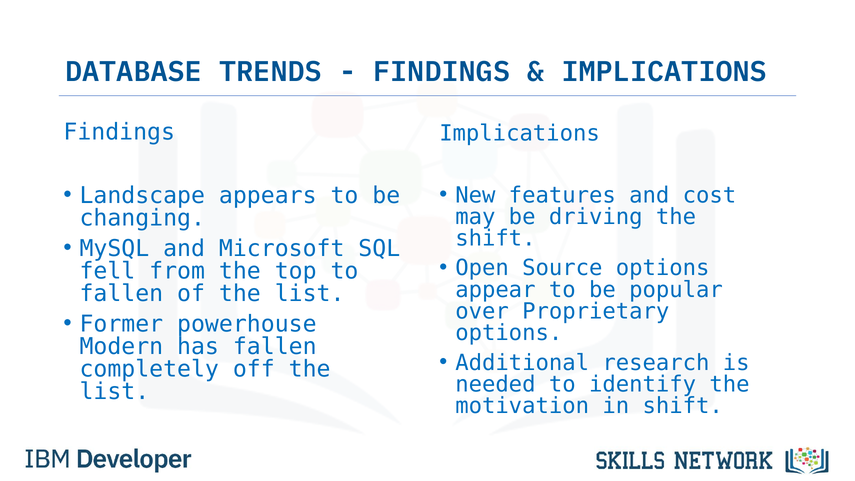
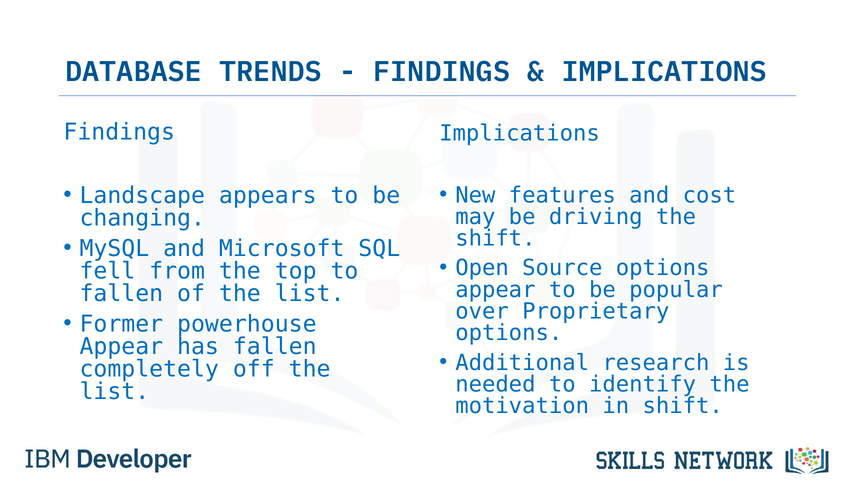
Modern at (121, 347): Modern -> Appear
